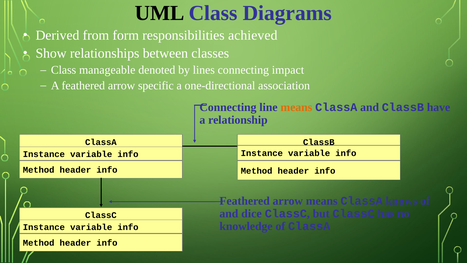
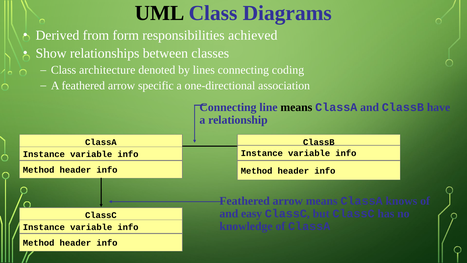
manageable: manageable -> architecture
impact: impact -> coding
means at (296, 107) colour: orange -> black
dice: dice -> easy
